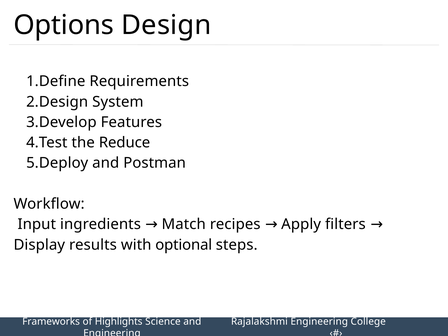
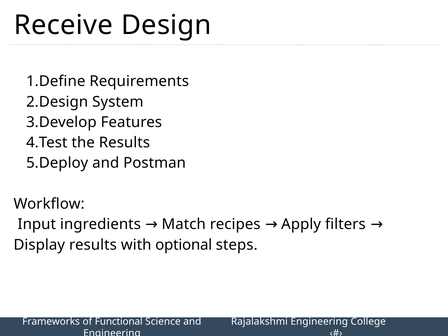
Options: Options -> Receive
the Reduce: Reduce -> Results
Highlights: Highlights -> Functional
